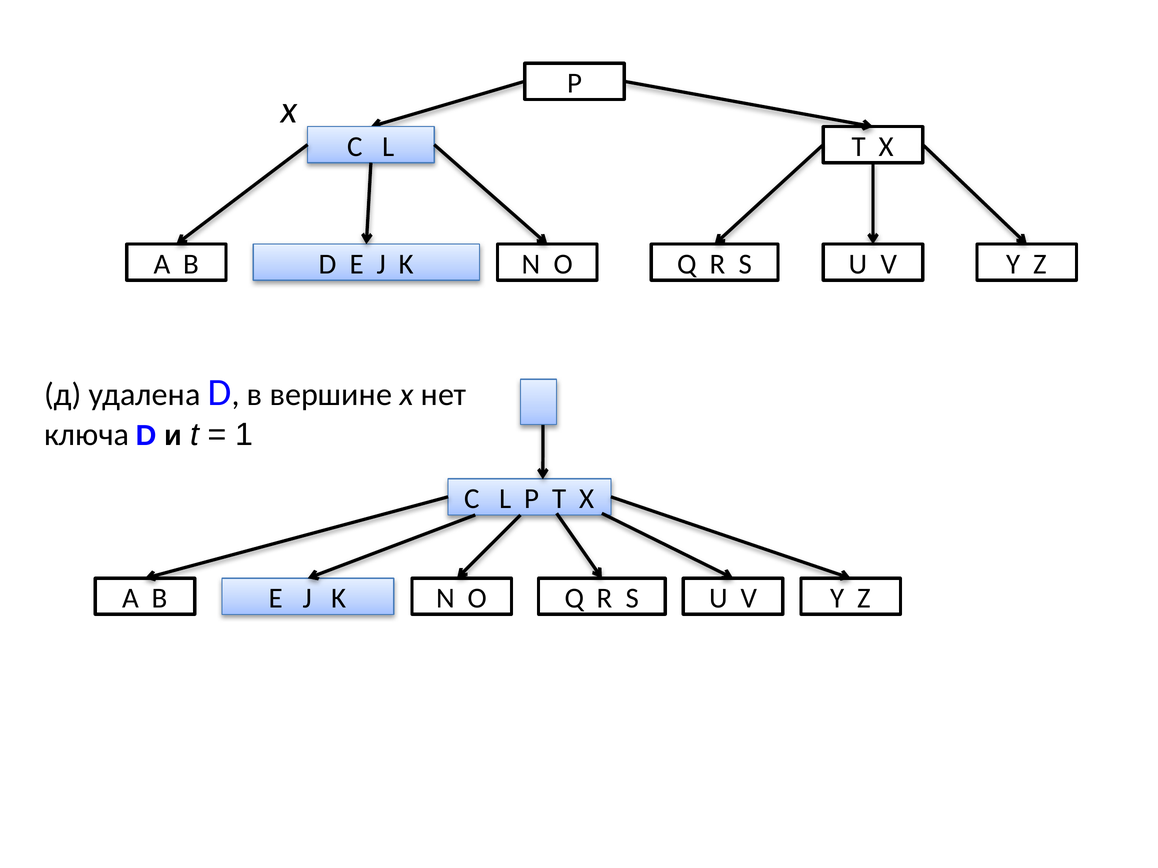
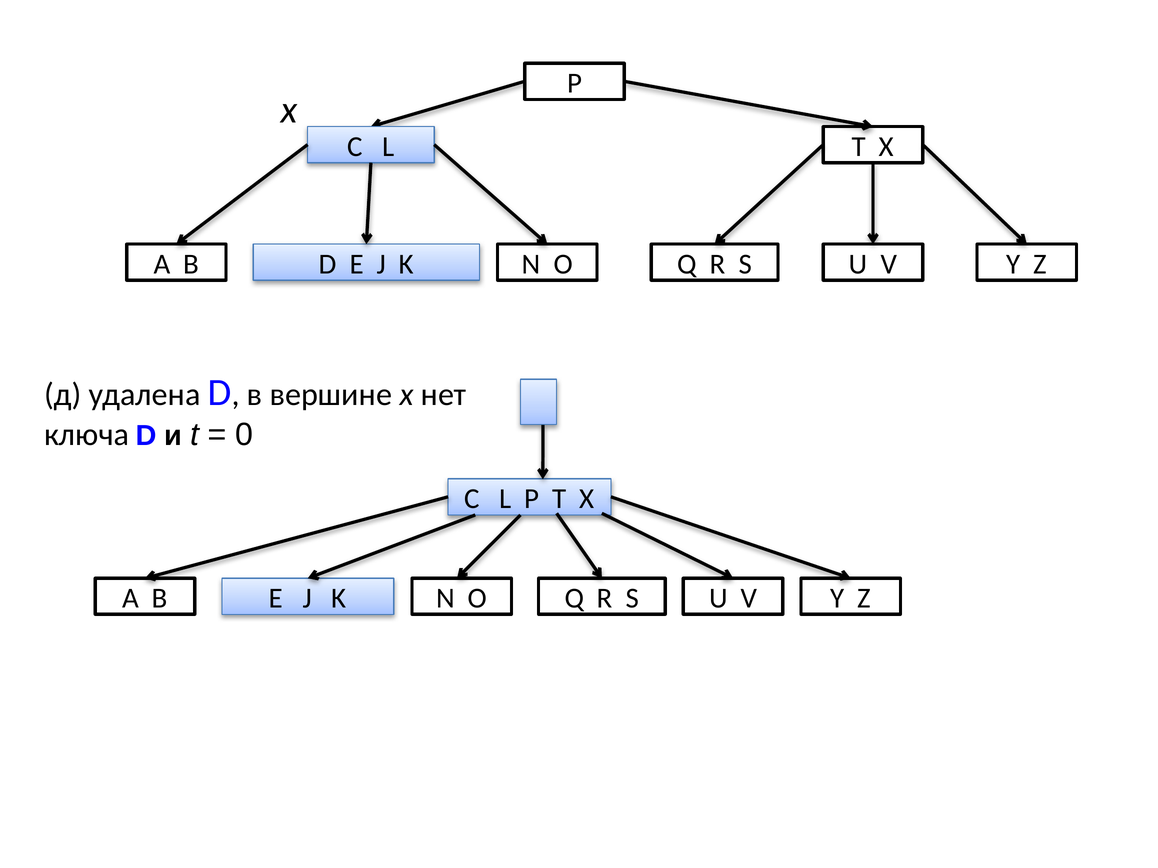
1: 1 -> 0
